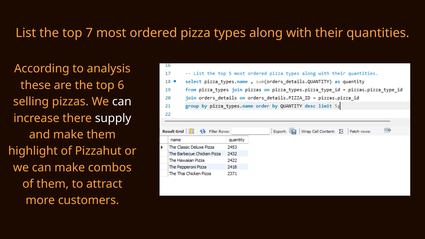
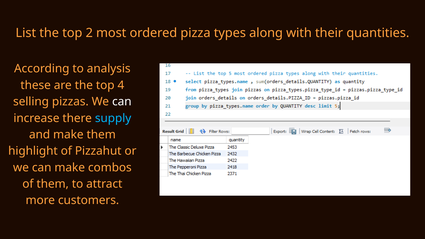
7: 7 -> 2
6: 6 -> 4
supply colour: white -> light blue
